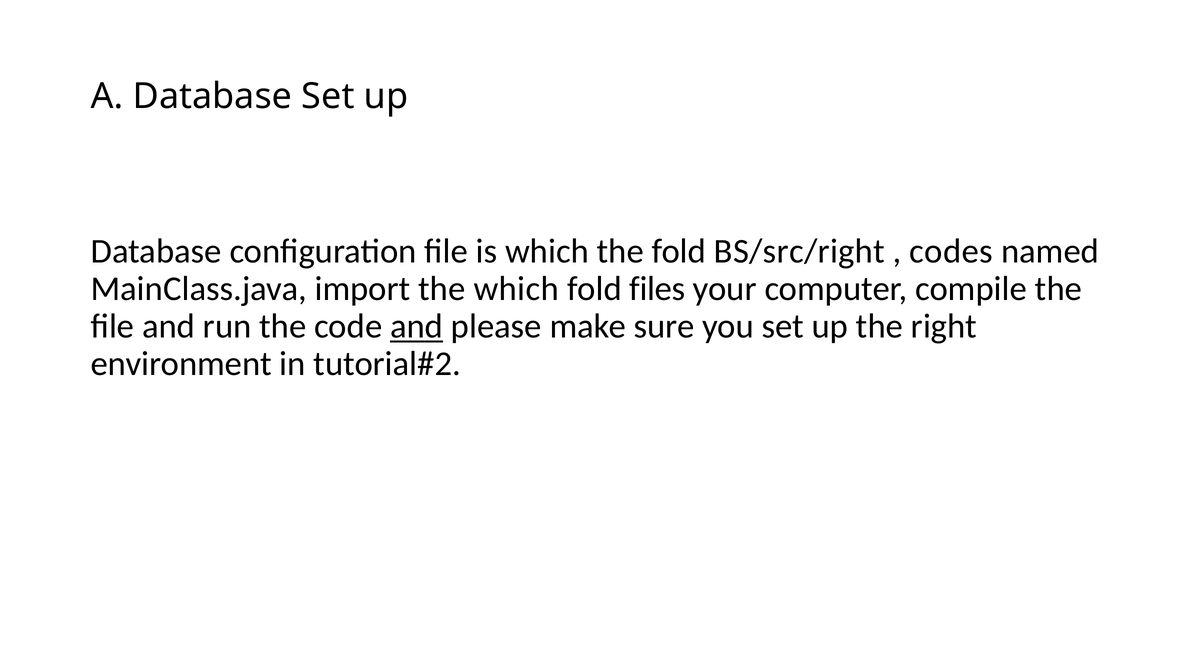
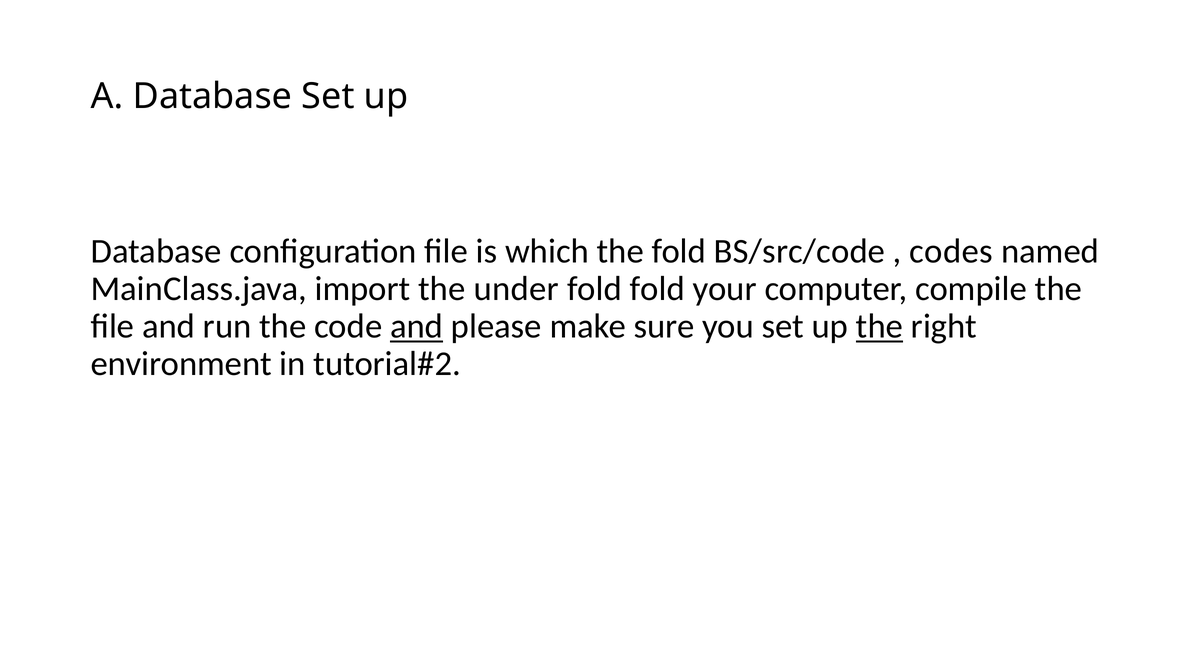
BS/src/right: BS/src/right -> BS/src/code
the which: which -> under
fold files: files -> fold
the at (880, 326) underline: none -> present
